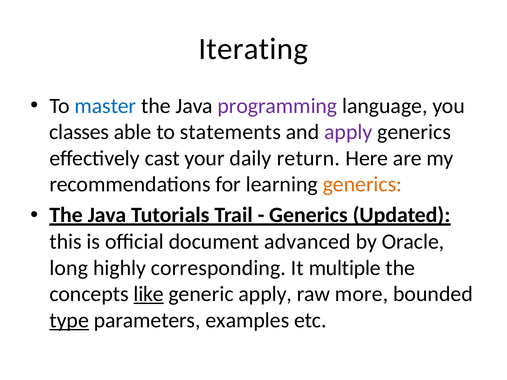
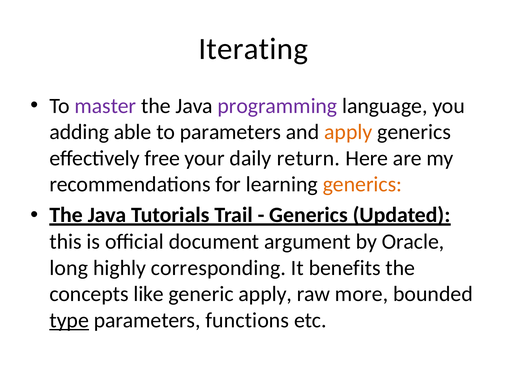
master colour: blue -> purple
classes: classes -> adding
to statements: statements -> parameters
apply at (348, 132) colour: purple -> orange
cast: cast -> free
advanced: advanced -> argument
multiple: multiple -> benefits
like underline: present -> none
examples: examples -> functions
